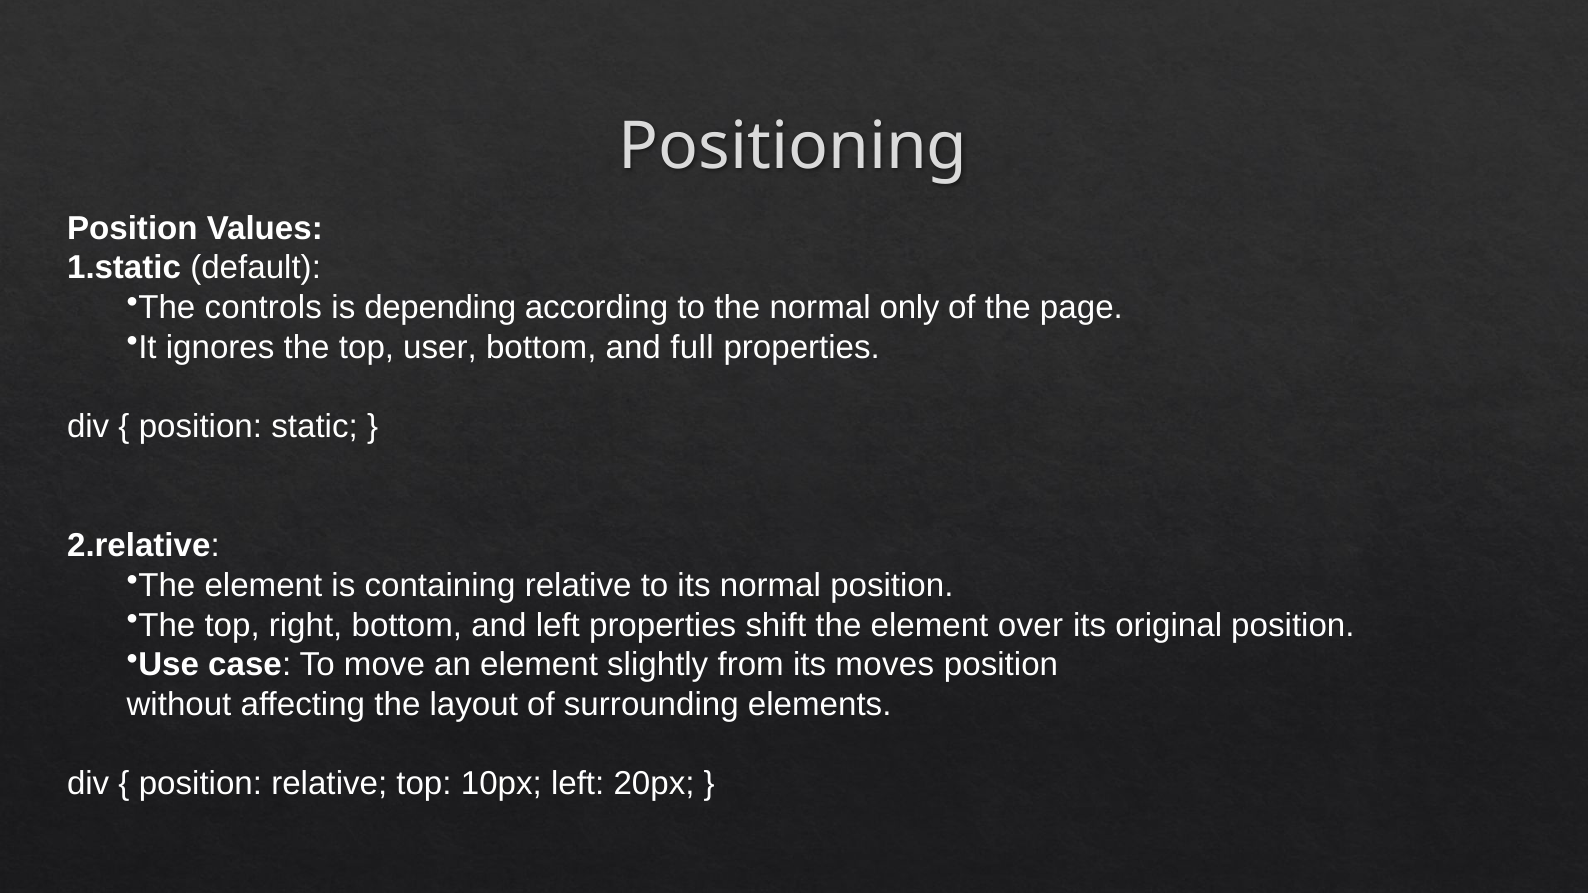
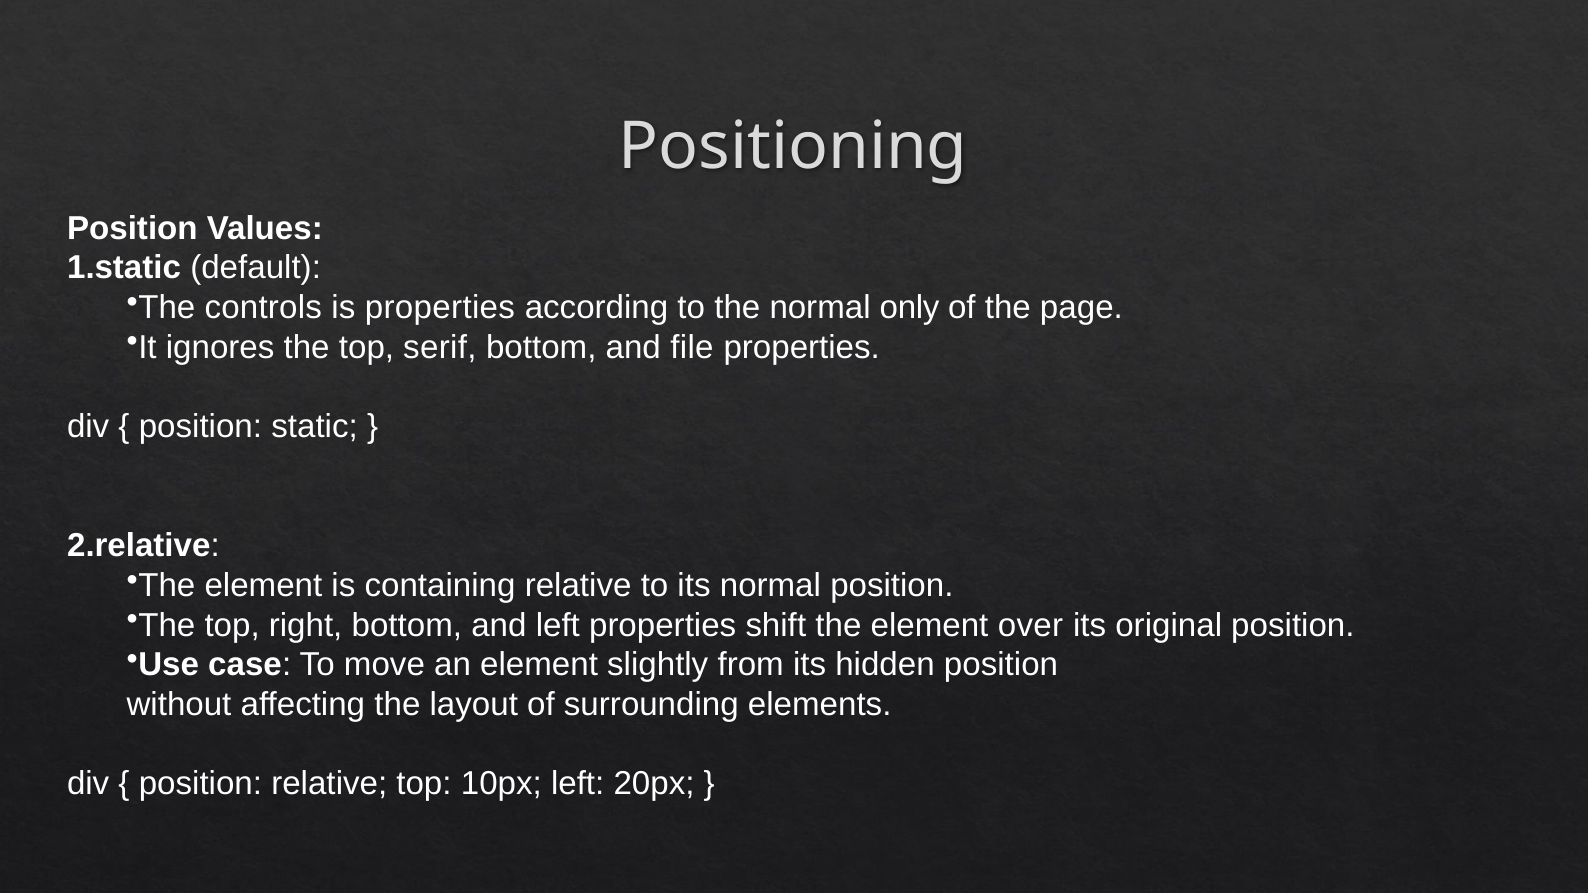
is depending: depending -> properties
user: user -> serif
full: full -> file
moves: moves -> hidden
